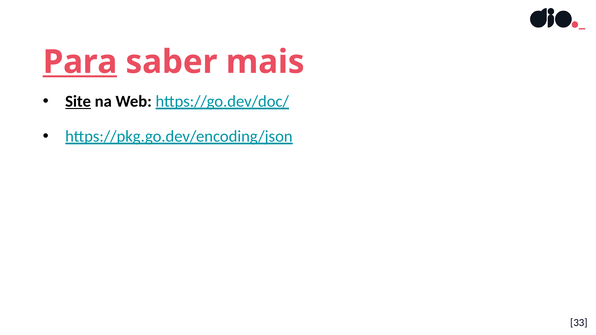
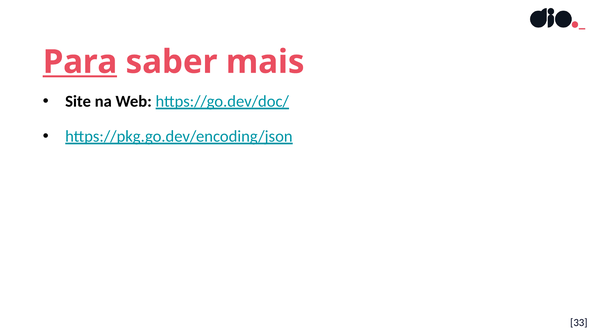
Site underline: present -> none
